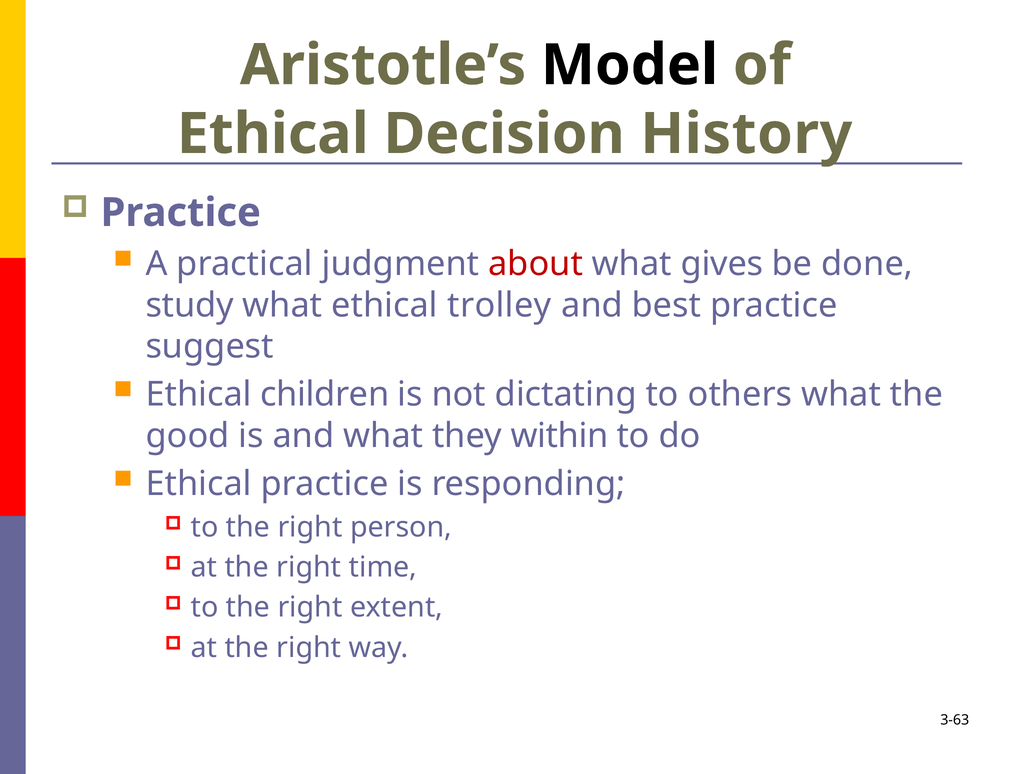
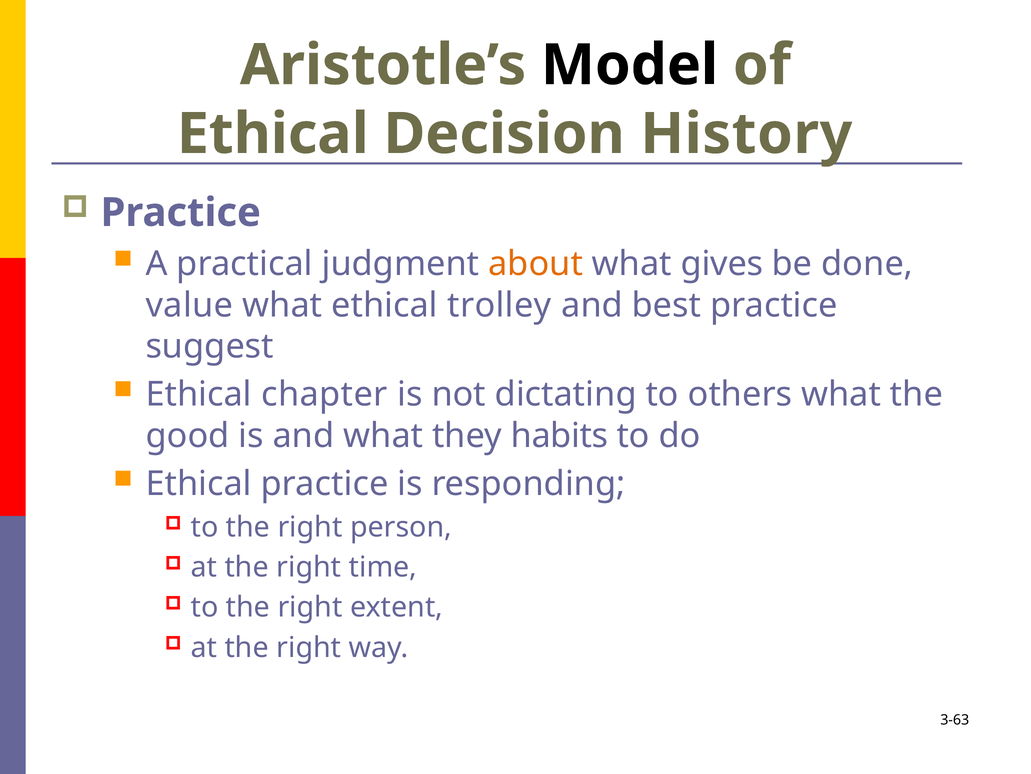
about colour: red -> orange
study: study -> value
children: children -> chapter
within: within -> habits
